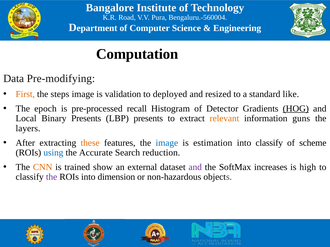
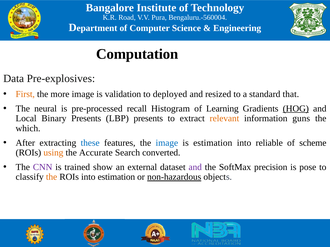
Pre-modifying: Pre-modifying -> Pre-explosives
steps: steps -> more
like: like -> that
epoch: epoch -> neural
Detector: Detector -> Learning
layers: layers -> which
these colour: orange -> blue
into classify: classify -> reliable
using colour: blue -> orange
reduction: reduction -> converted
CNN colour: orange -> purple
increases: increases -> precision
high: high -> pose
the at (52, 177) colour: purple -> orange
into dimension: dimension -> estimation
non-hazardous underline: none -> present
